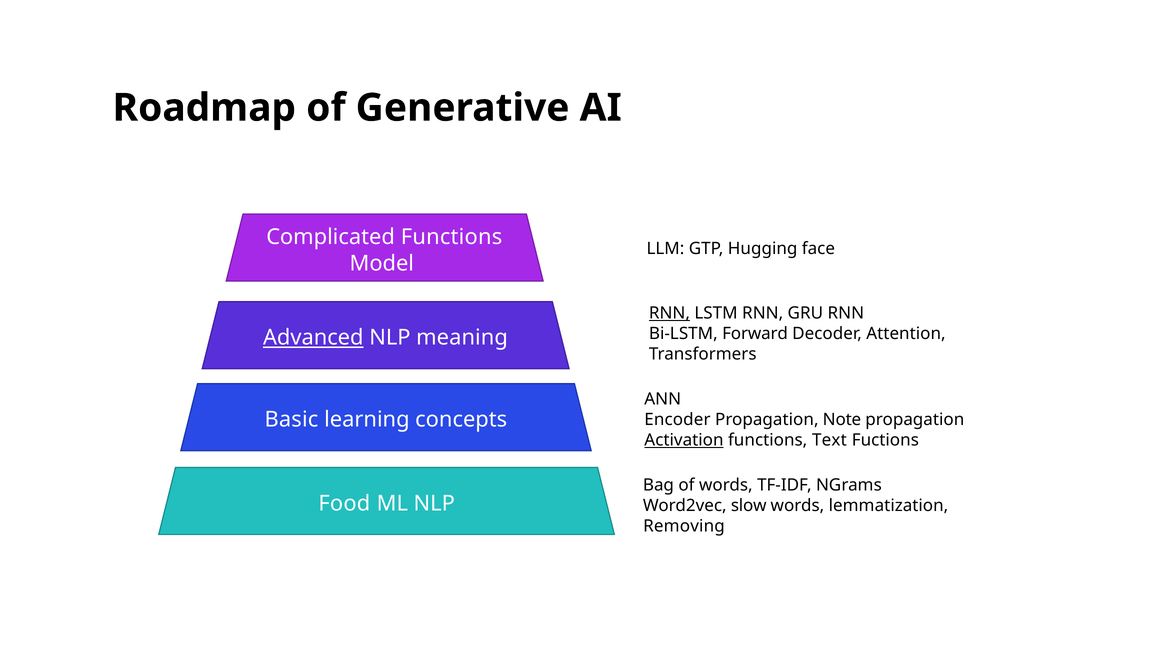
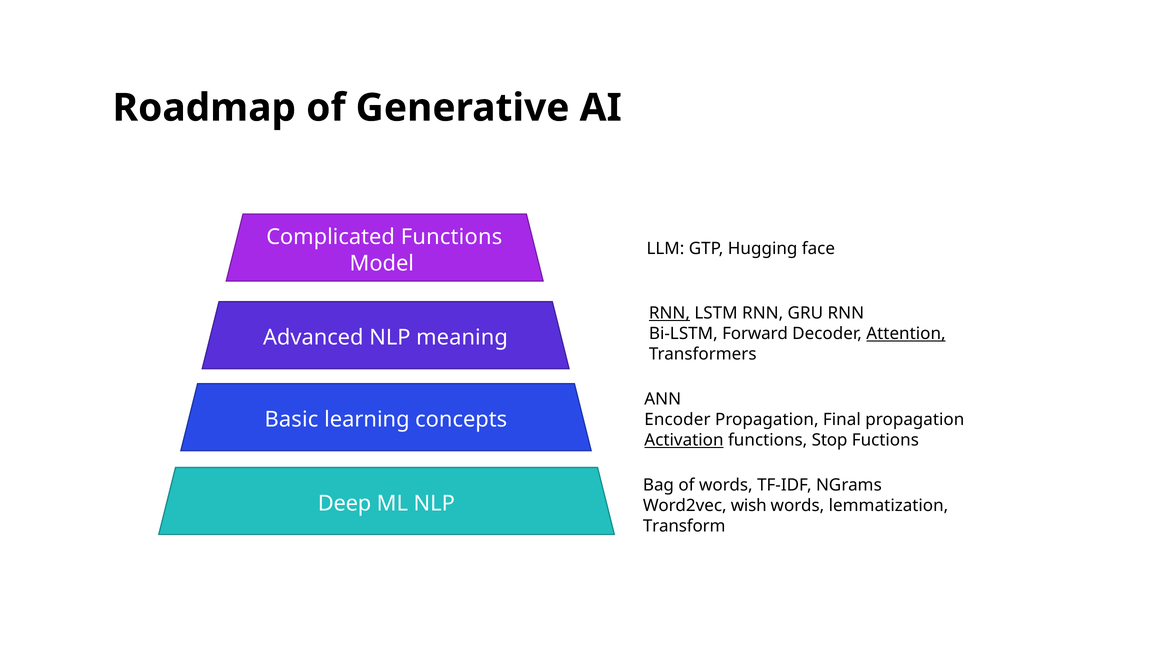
Attention underline: none -> present
Advanced underline: present -> none
Note: Note -> Final
Text: Text -> Stop
Food: Food -> Deep
slow: slow -> wish
Removing: Removing -> Transform
